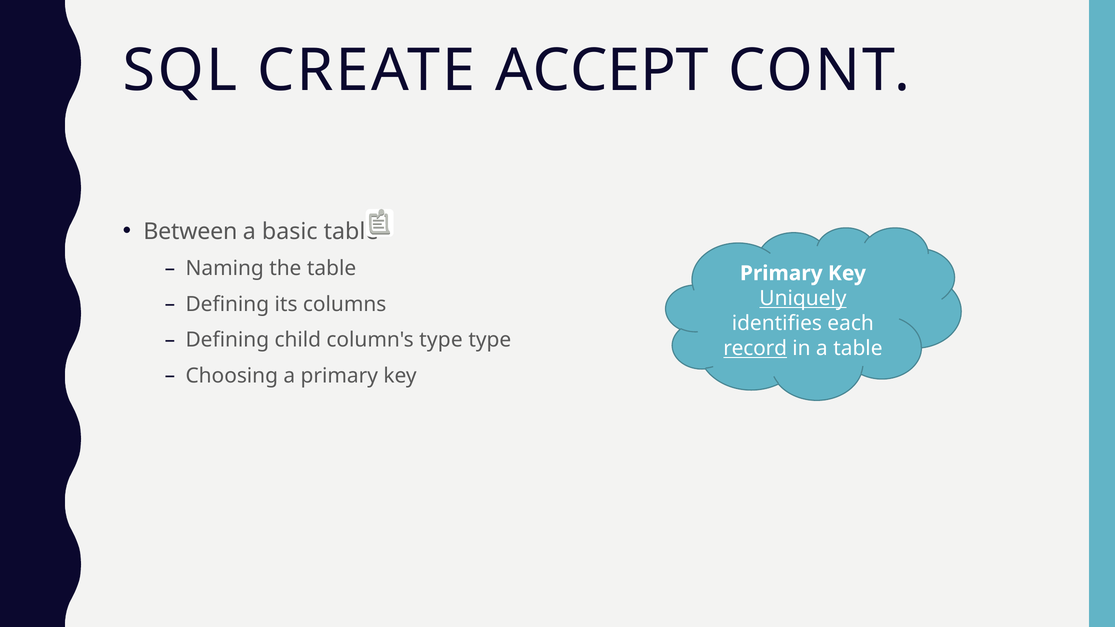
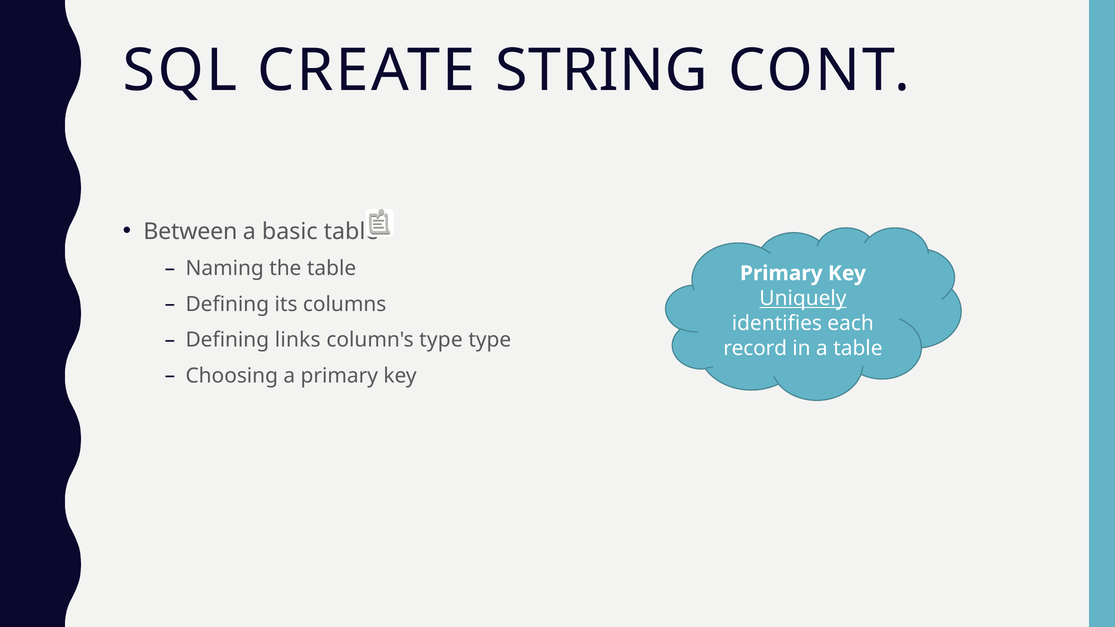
ACCEPT: ACCEPT -> STRING
child: child -> links
record underline: present -> none
